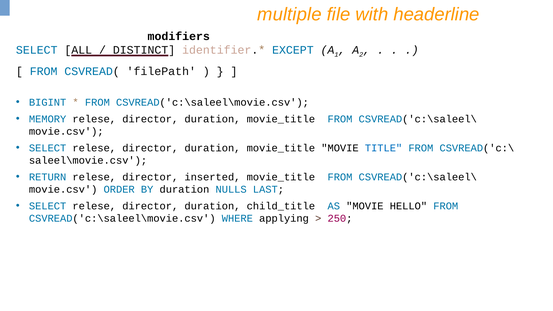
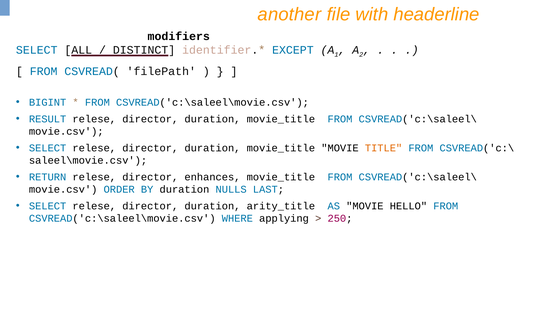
multiple: multiple -> another
MEMORY: MEMORY -> RESULT
TITLE colour: blue -> orange
inserted: inserted -> enhances
child_title: child_title -> arity_title
